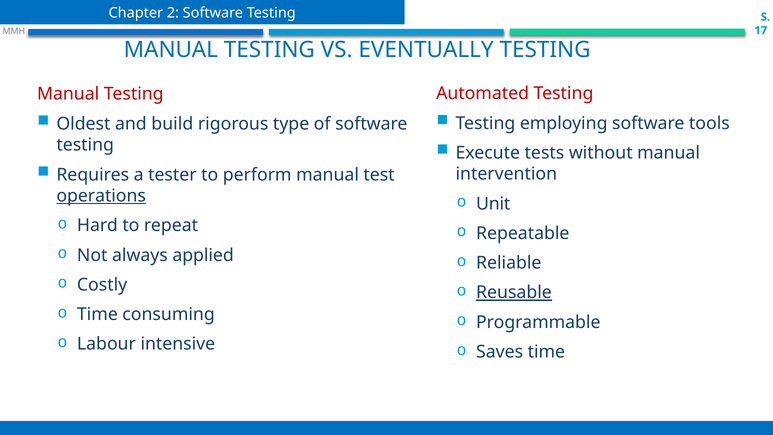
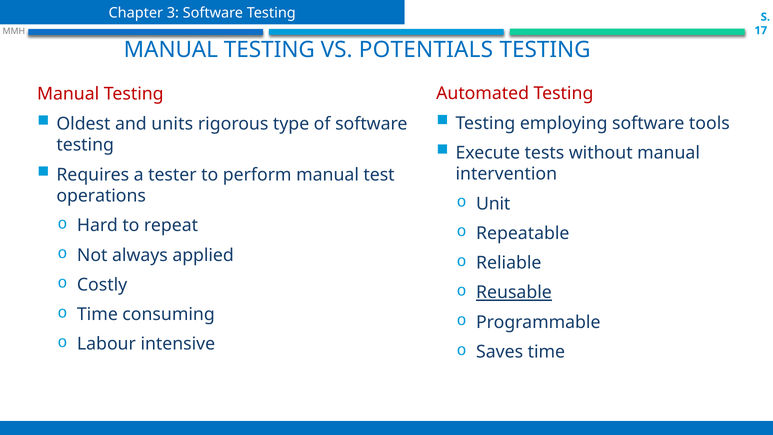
2: 2 -> 3
EVENTUALLY: EVENTUALLY -> POTENTIALS
build: build -> units
operations underline: present -> none
